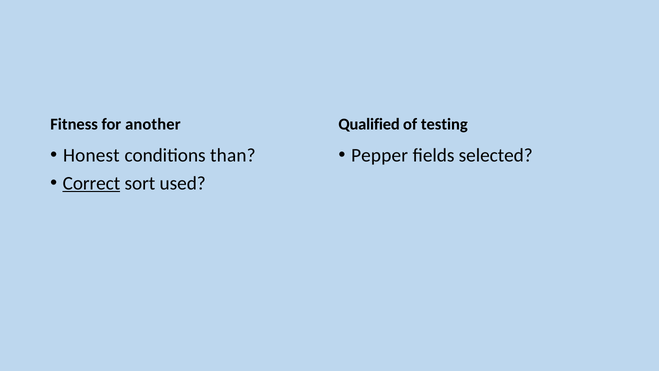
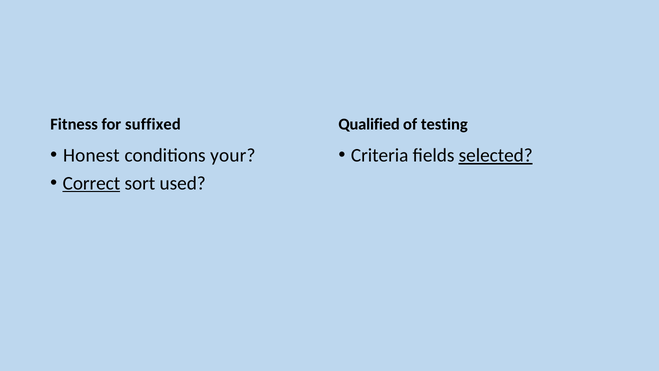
another: another -> suffixed
than: than -> your
Pepper: Pepper -> Criteria
selected underline: none -> present
